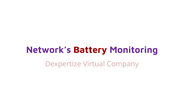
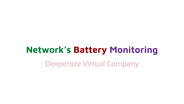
Network’s colour: purple -> green
